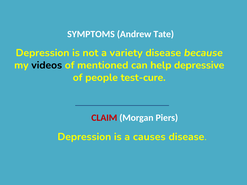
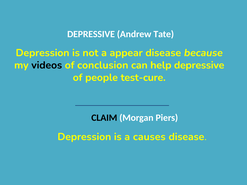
SYMPTOMS at (91, 34): SYMPTOMS -> DEPRESSIVE
variety: variety -> appear
mentioned: mentioned -> conclusion
CLAIM colour: red -> black
